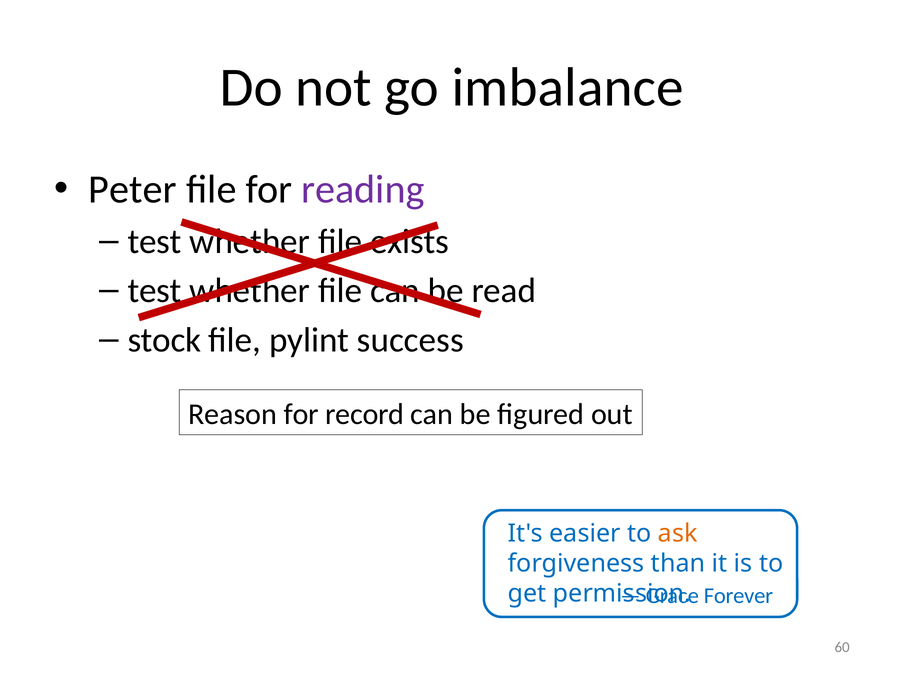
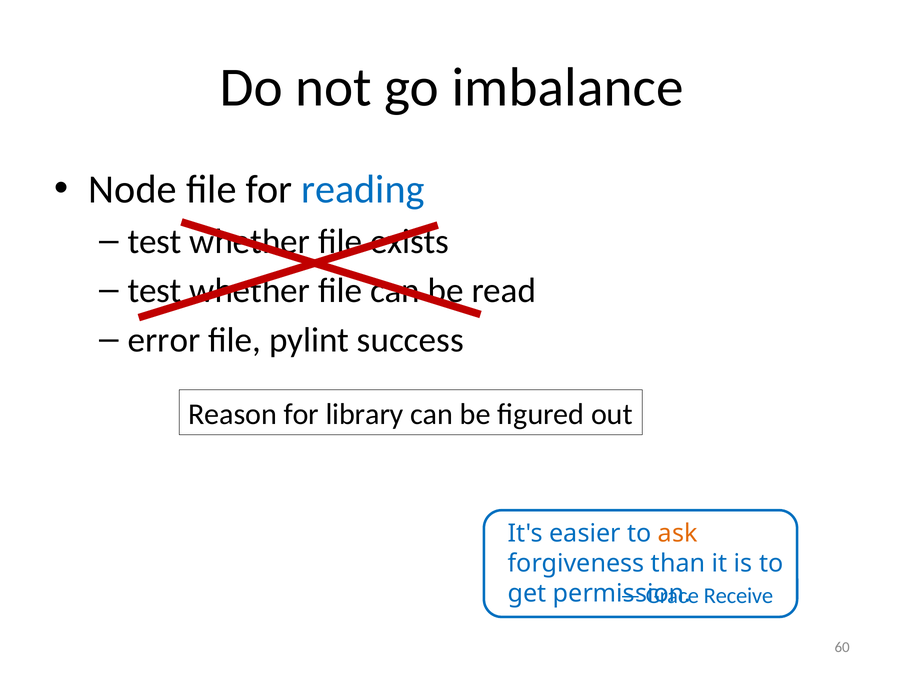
Peter: Peter -> Node
reading colour: purple -> blue
stock: stock -> error
record: record -> library
Forever: Forever -> Receive
